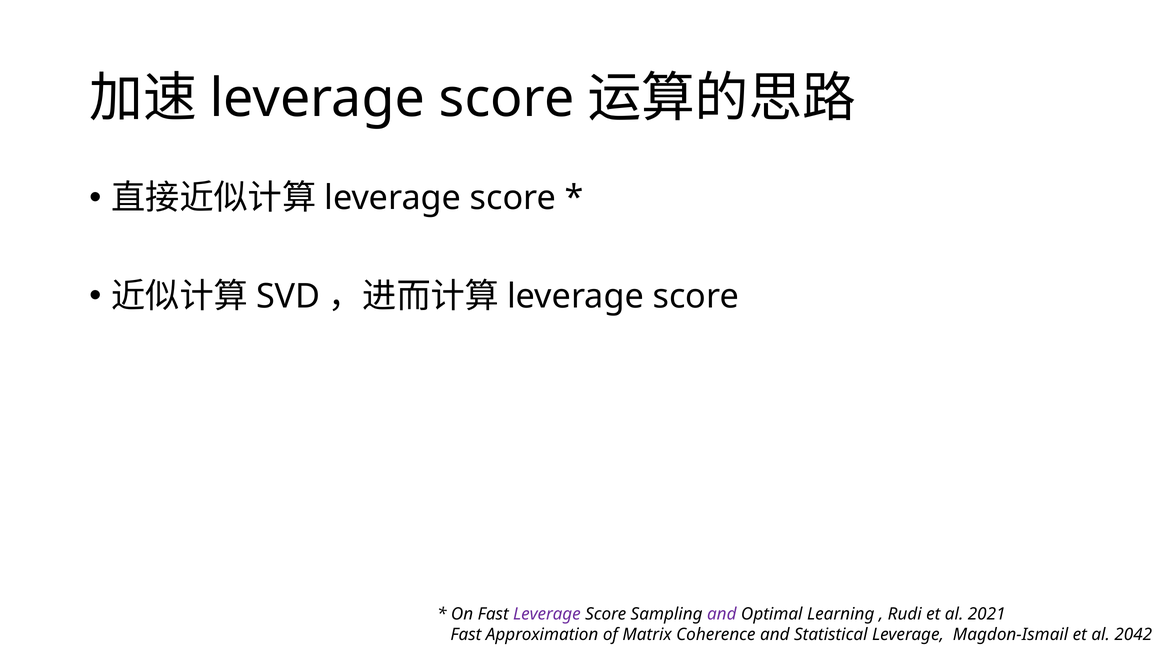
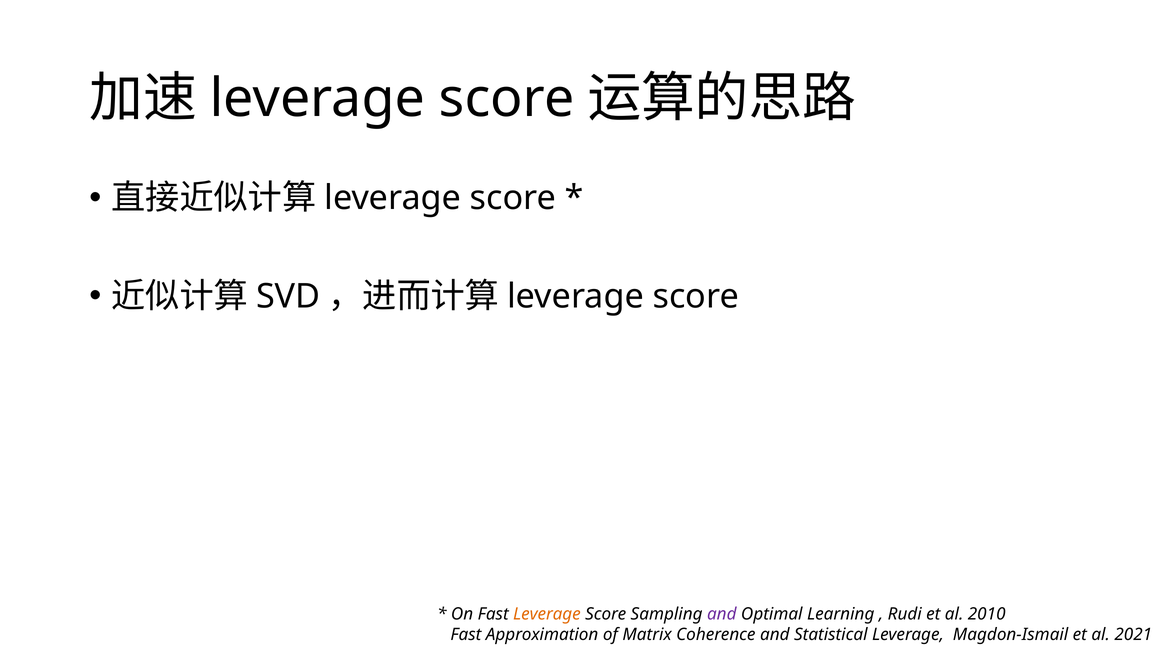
Leverage at (547, 614) colour: purple -> orange
2021: 2021 -> 2010
2042: 2042 -> 2021
